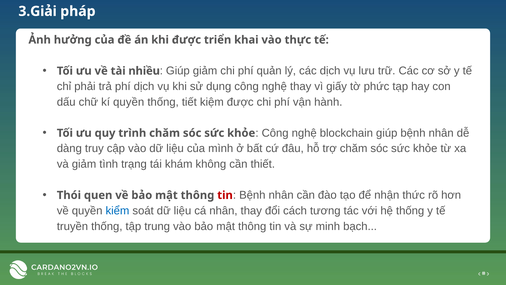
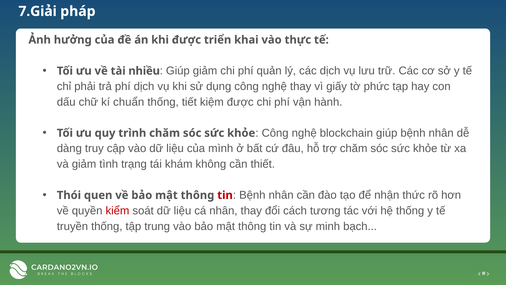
3.Giải: 3.Giải -> 7.Giải
kí quyền: quyền -> chuẩn
kiểm colour: blue -> red
